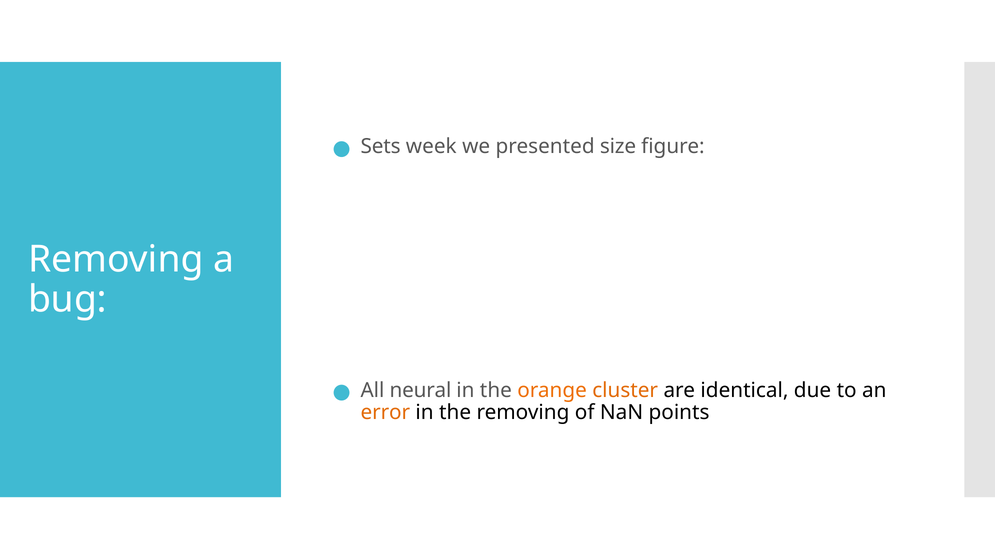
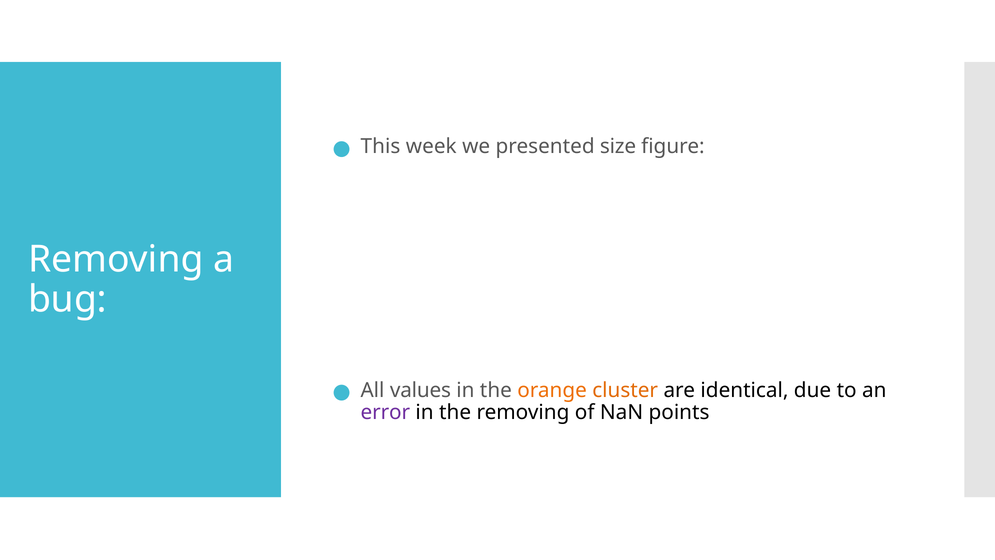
Sets: Sets -> This
neural: neural -> values
error colour: orange -> purple
